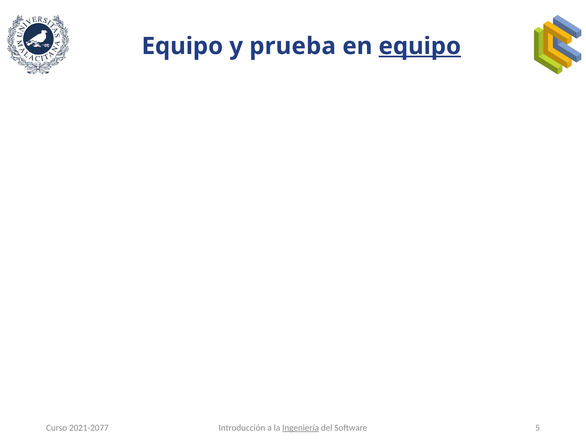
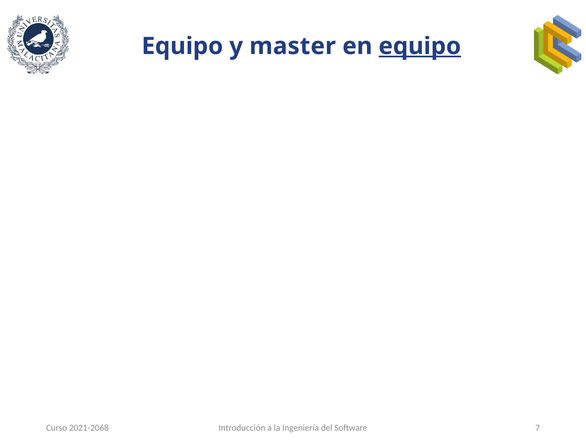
prueba: prueba -> master
2021-2077: 2021-2077 -> 2021-2068
Ingeniería underline: present -> none
5: 5 -> 7
